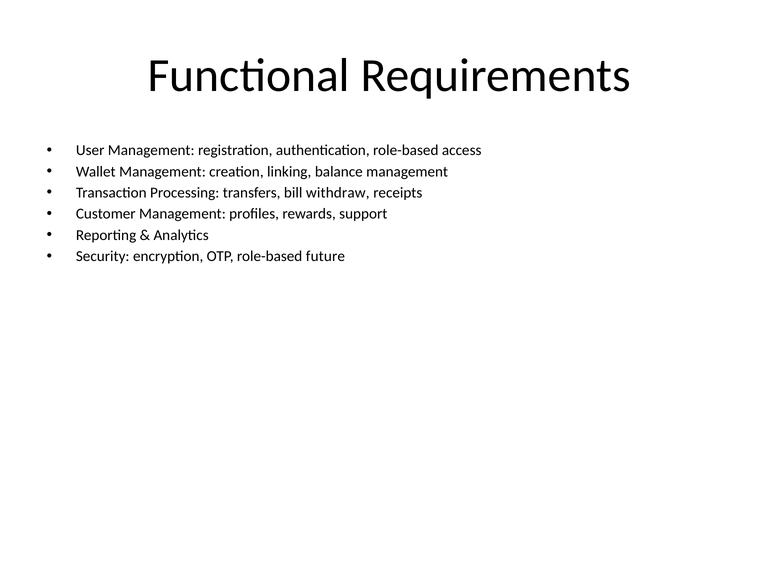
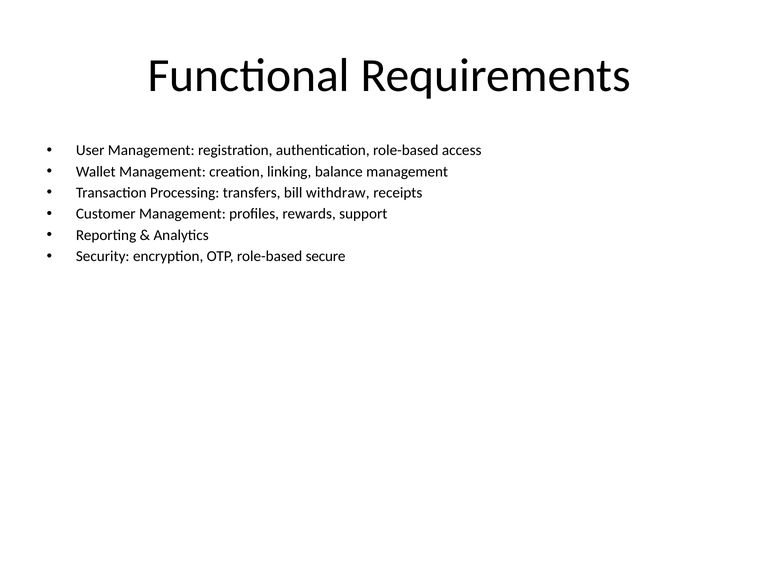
future: future -> secure
